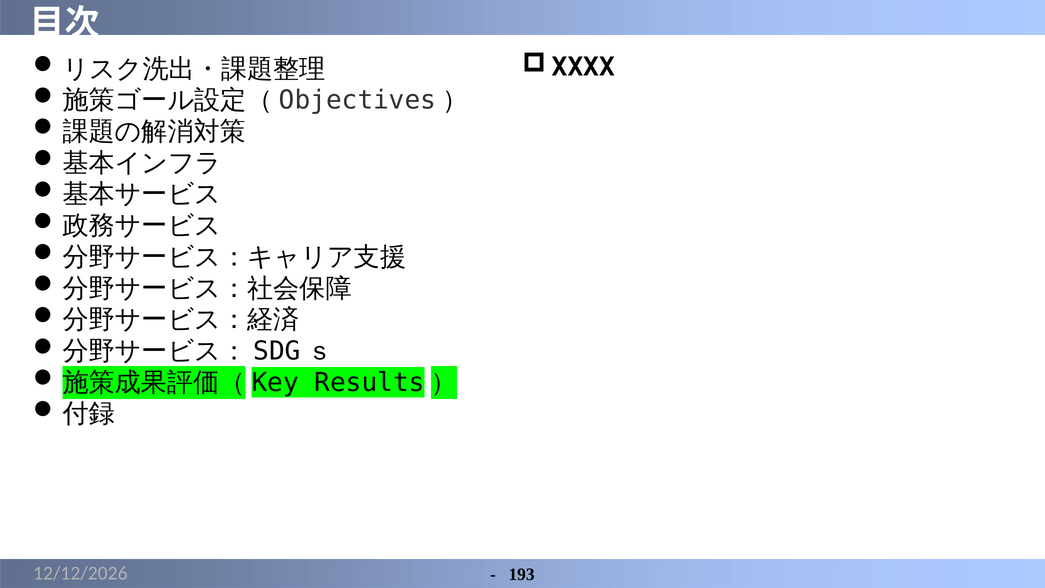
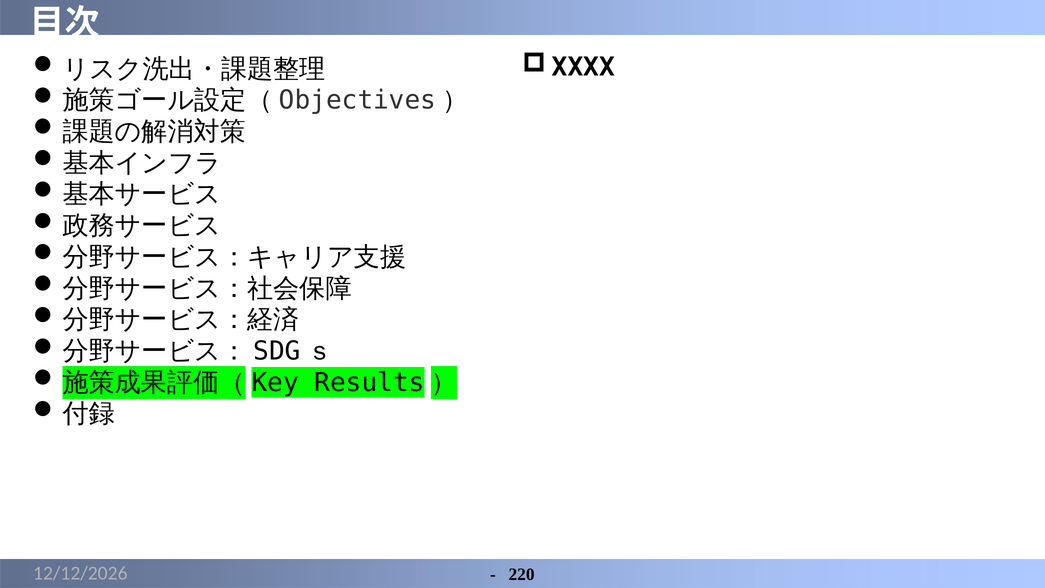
193: 193 -> 220
